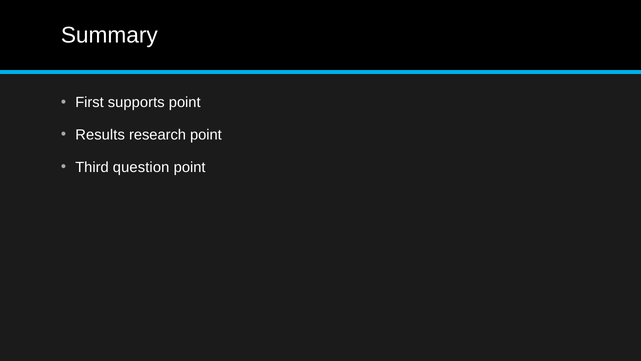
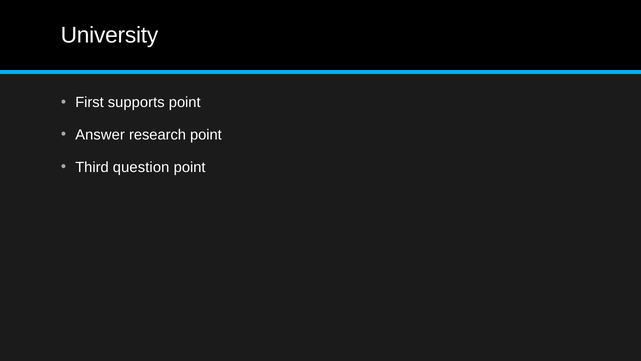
Summary: Summary -> University
Results: Results -> Answer
